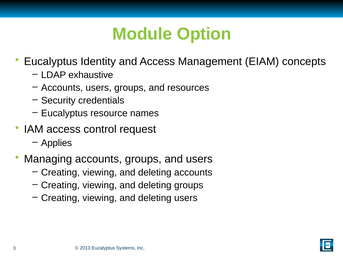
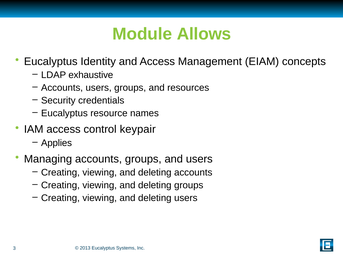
Option: Option -> Allows
request: request -> keypair
